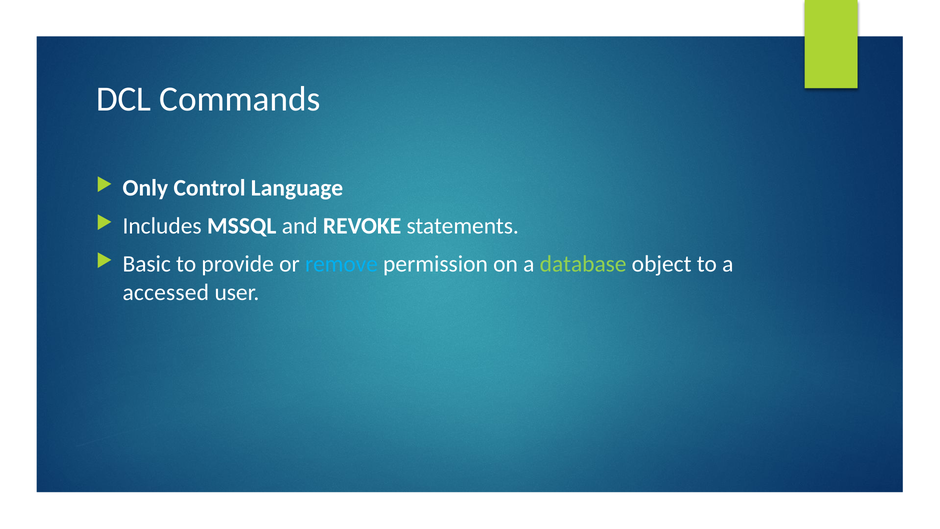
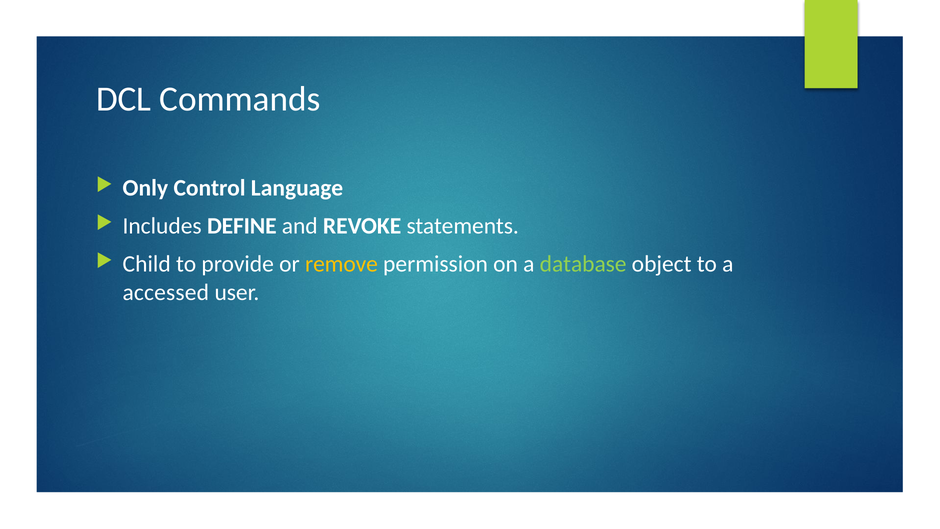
MSSQL: MSSQL -> DEFINE
Basic: Basic -> Child
remove colour: light blue -> yellow
